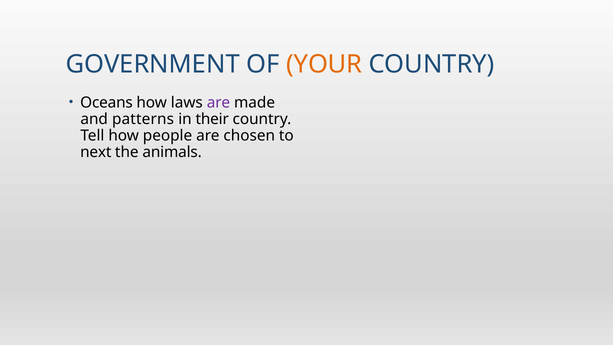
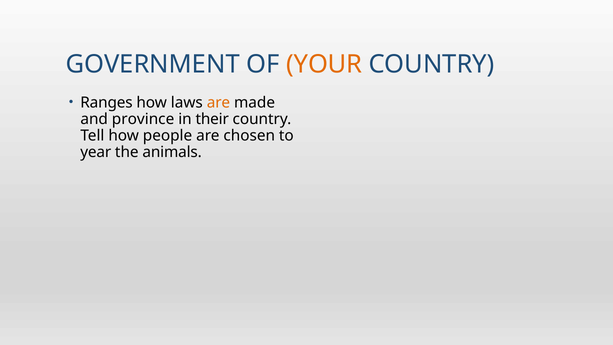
Oceans: Oceans -> Ranges
are at (218, 102) colour: purple -> orange
patterns: patterns -> province
next: next -> year
